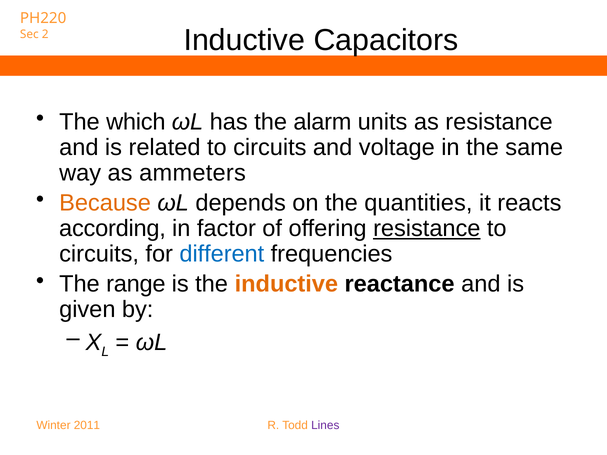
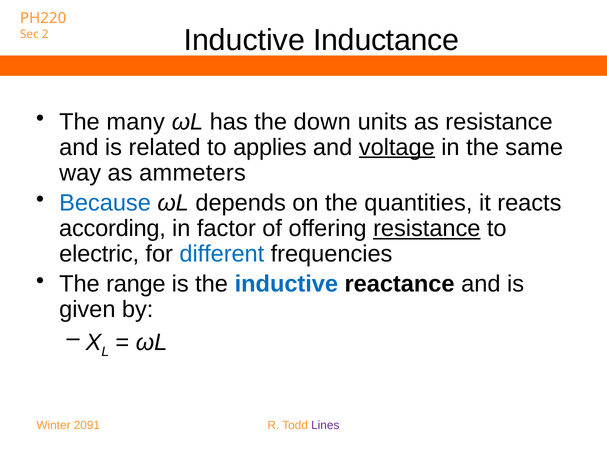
Capacitors: Capacitors -> Inductance
which: which -> many
alarm: alarm -> down
related to circuits: circuits -> applies
voltage underline: none -> present
Because colour: orange -> blue
circuits at (99, 254): circuits -> electric
inductive at (286, 284) colour: orange -> blue
2011: 2011 -> 2091
